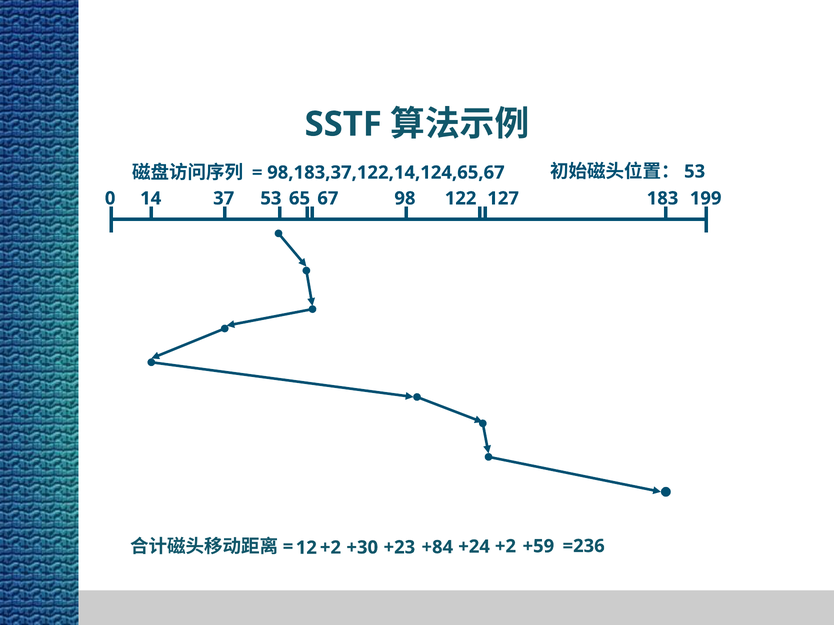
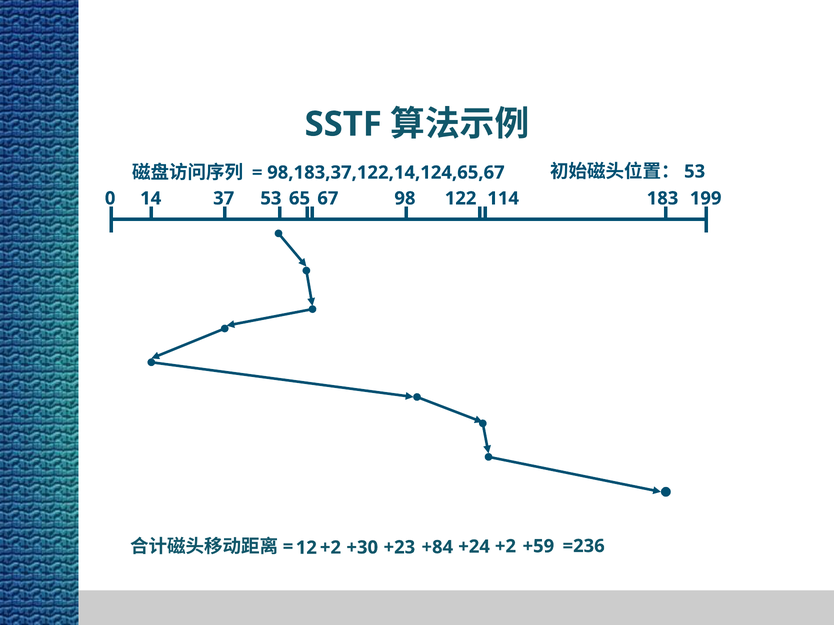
127: 127 -> 114
